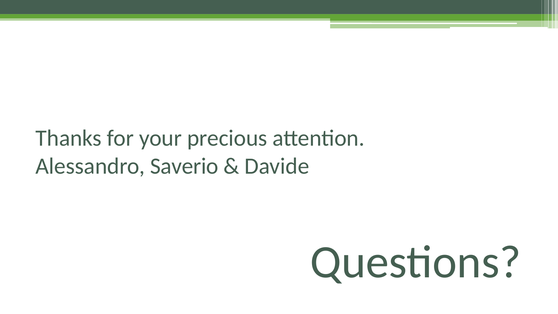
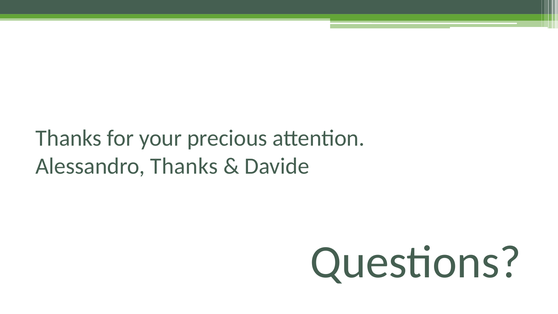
Alessandro Saverio: Saverio -> Thanks
